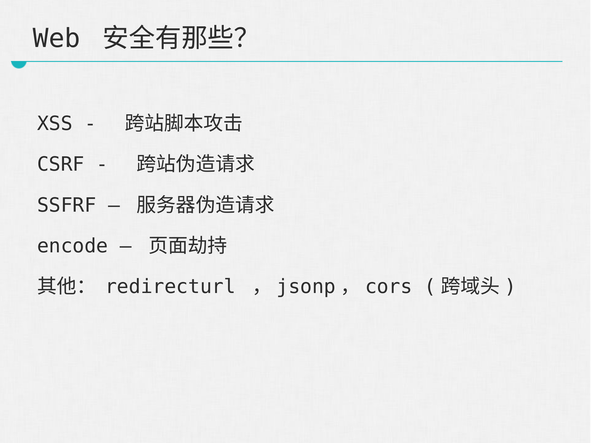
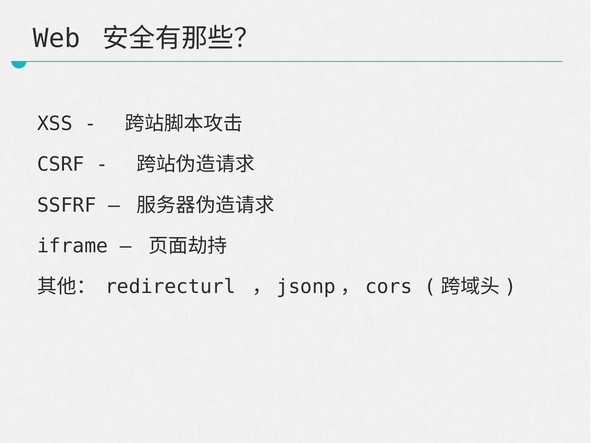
encode: encode -> iframe
